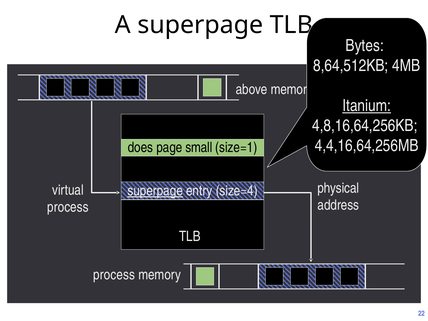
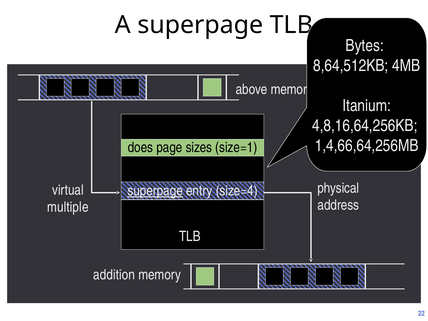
Itanium underline: present -> none
4,4,16,64,256MB: 4,4,16,64,256MB -> 1,4,66,64,256MB
small: small -> sizes
process at (68, 207): process -> multiple
process at (114, 275): process -> addition
